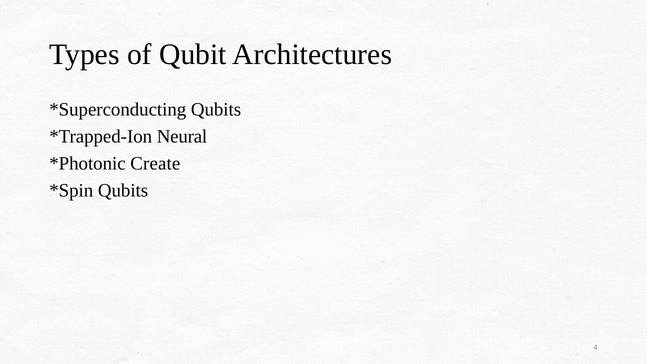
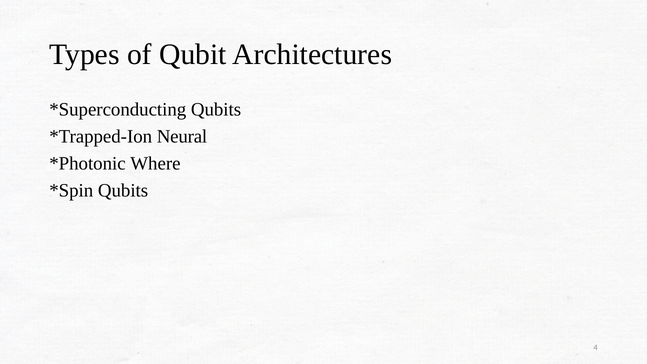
Create: Create -> Where
